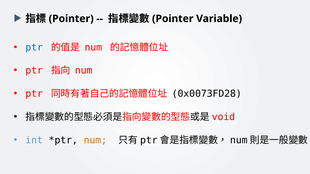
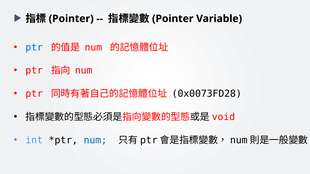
num at (95, 140) colour: orange -> blue
